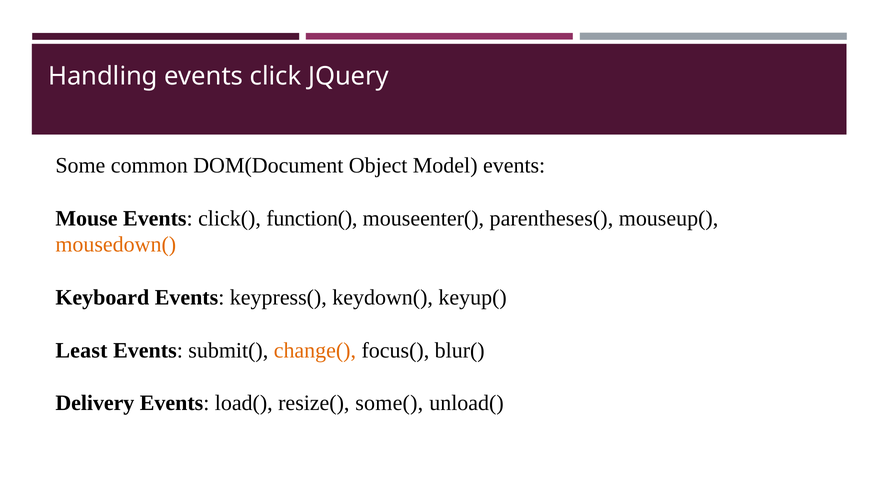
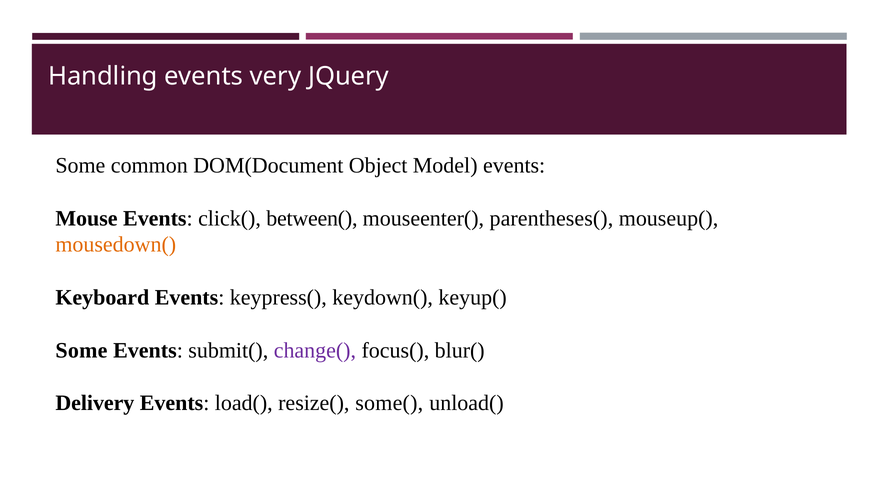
click: click -> very
function(: function( -> between(
Least at (81, 350): Least -> Some
change( colour: orange -> purple
